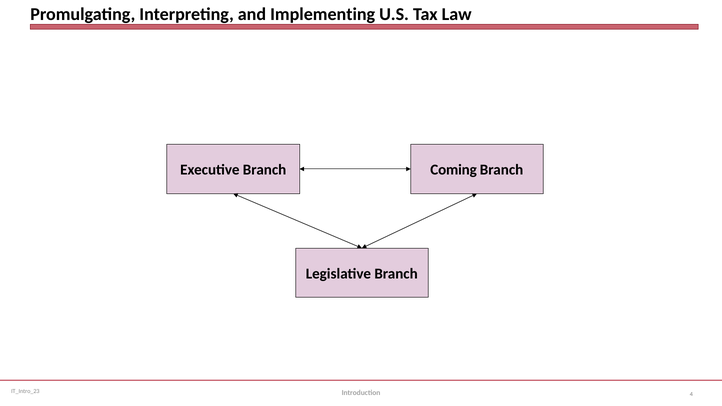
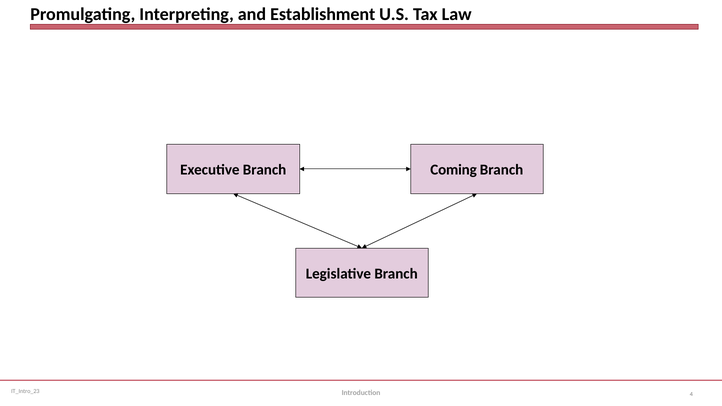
Implementing: Implementing -> Establishment
